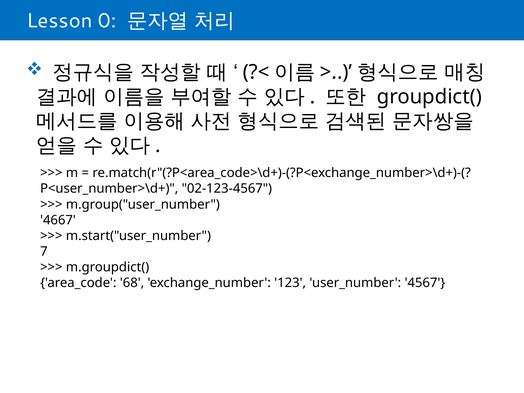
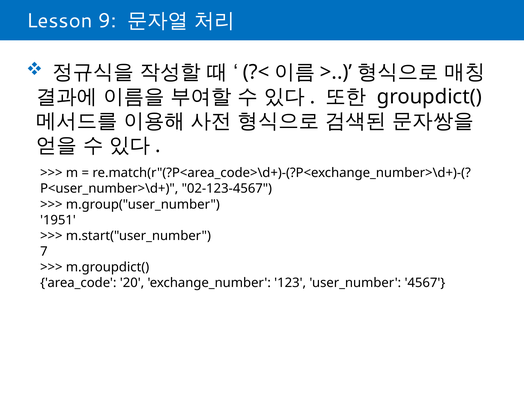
0: 0 -> 9
4667: 4667 -> 1951
68: 68 -> 20
